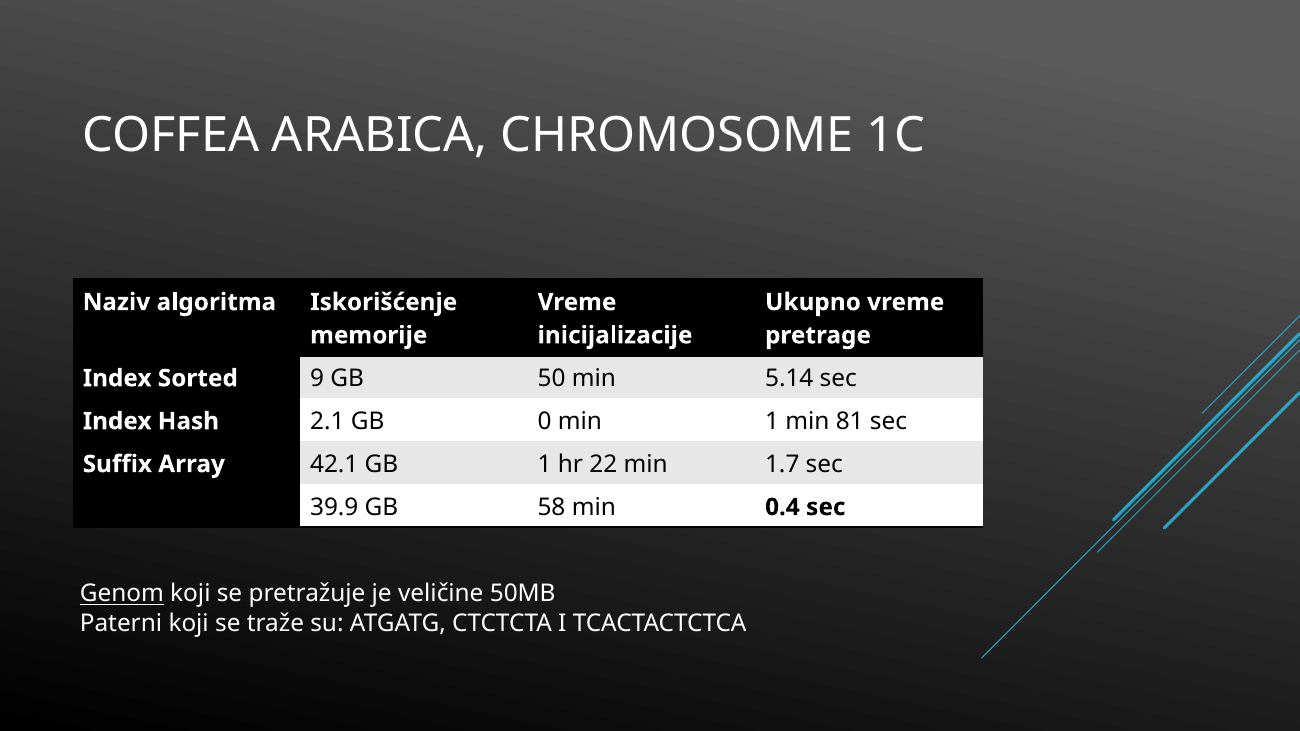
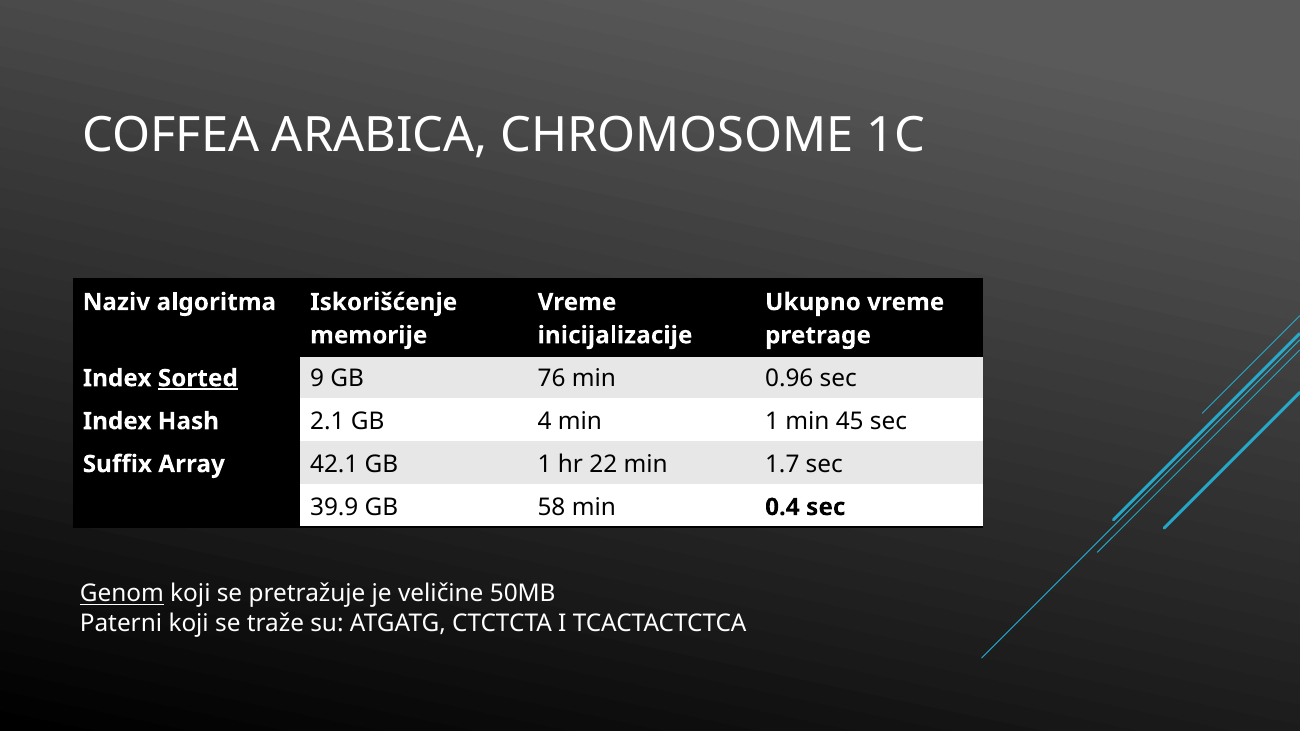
Sorted underline: none -> present
50: 50 -> 76
5.14: 5.14 -> 0.96
0: 0 -> 4
81: 81 -> 45
